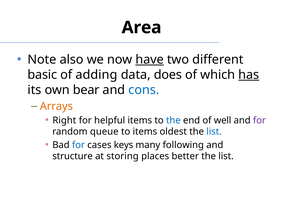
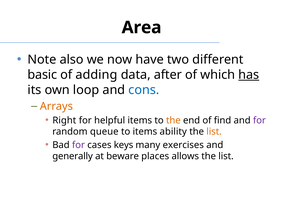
have underline: present -> none
does: does -> after
bear: bear -> loop
the at (173, 120) colour: blue -> orange
well: well -> find
oldest: oldest -> ability
list at (214, 131) colour: blue -> orange
for at (78, 144) colour: blue -> purple
following: following -> exercises
structure: structure -> generally
storing: storing -> beware
better: better -> allows
